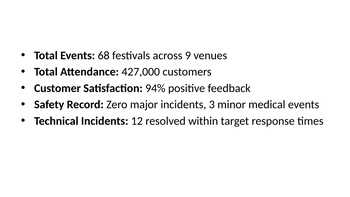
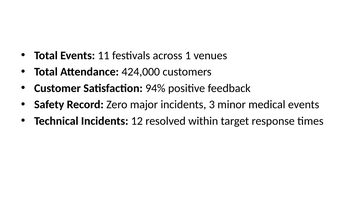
68: 68 -> 11
9: 9 -> 1
427,000: 427,000 -> 424,000
